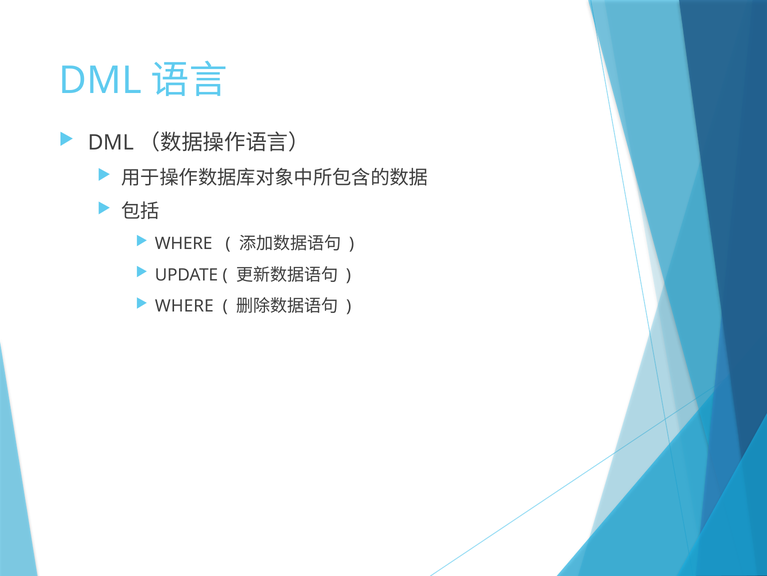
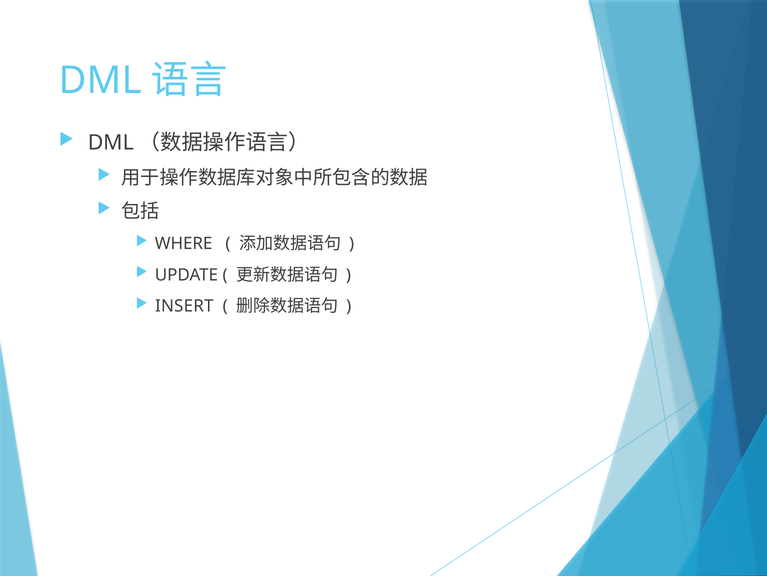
WHERE at (184, 306): WHERE -> INSERT
